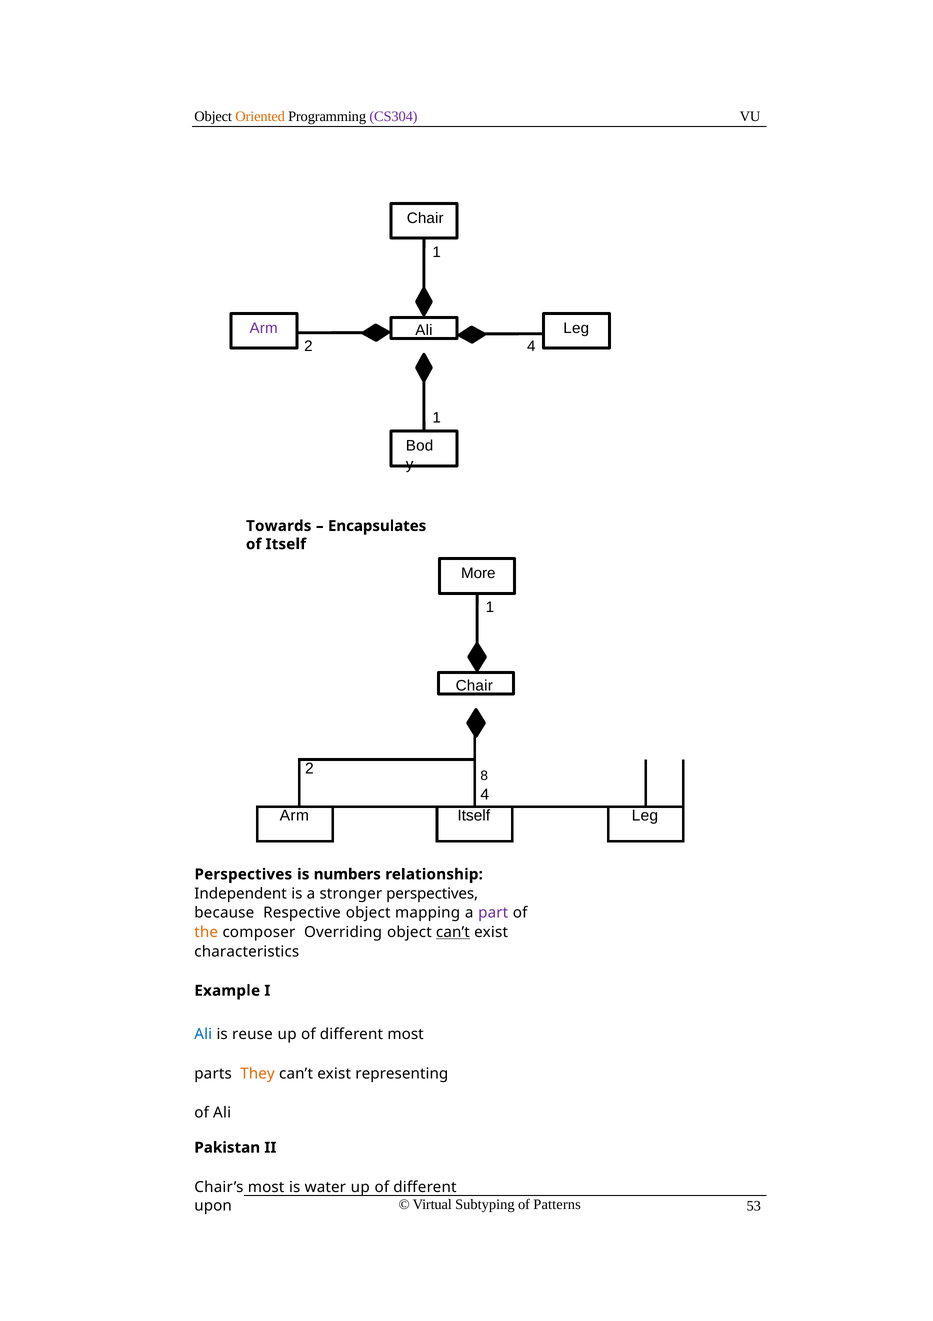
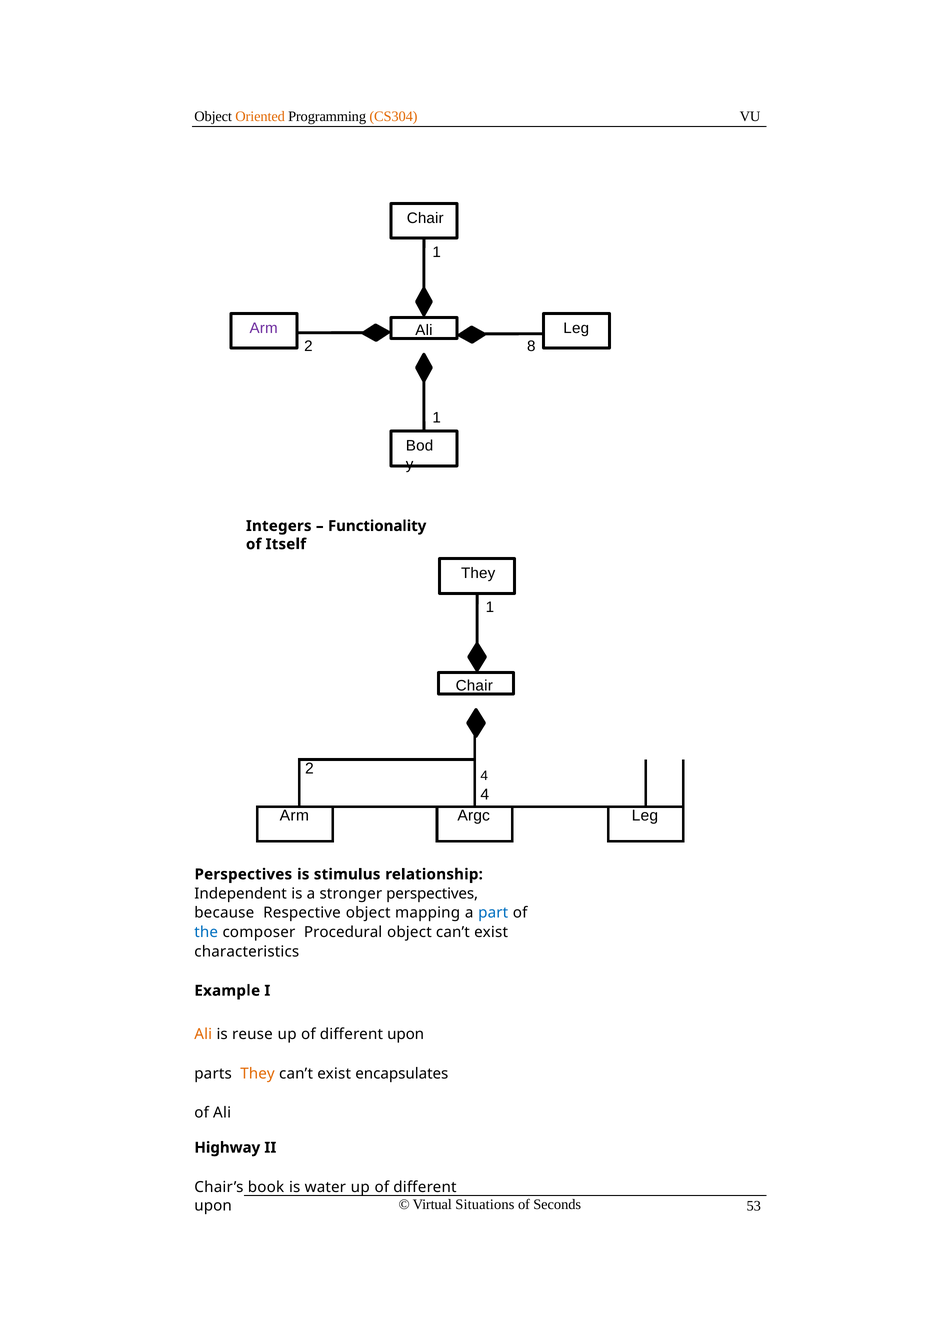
CS304 colour: purple -> orange
2 4: 4 -> 8
Towards: Towards -> Integers
Encapsulates: Encapsulates -> Functionality
More at (478, 573): More -> They
2 8: 8 -> 4
Arm Itself: Itself -> Argc
numbers: numbers -> stimulus
part colour: purple -> blue
the colour: orange -> blue
Overriding: Overriding -> Procedural
can’t at (453, 932) underline: present -> none
Ali at (203, 1034) colour: blue -> orange
most at (406, 1034): most -> upon
representing: representing -> encapsulates
Pakistan: Pakistan -> Highway
Chair’s most: most -> book
Subtyping: Subtyping -> Situations
Patterns: Patterns -> Seconds
